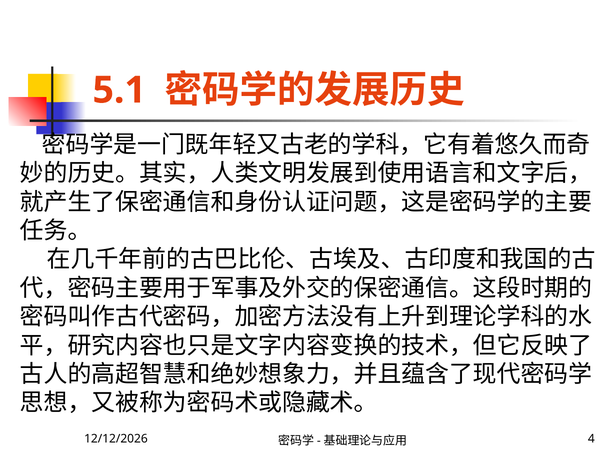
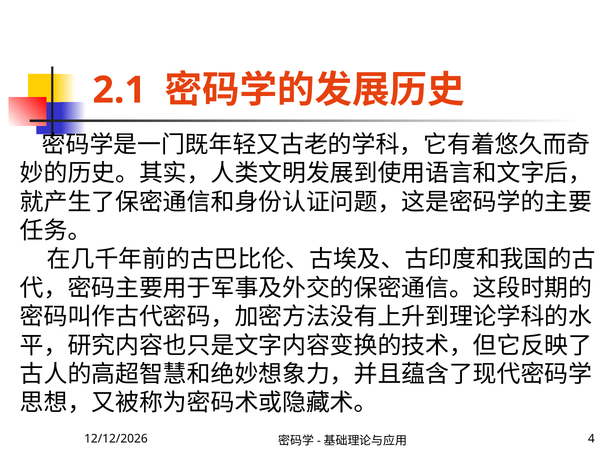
5.1: 5.1 -> 2.1
